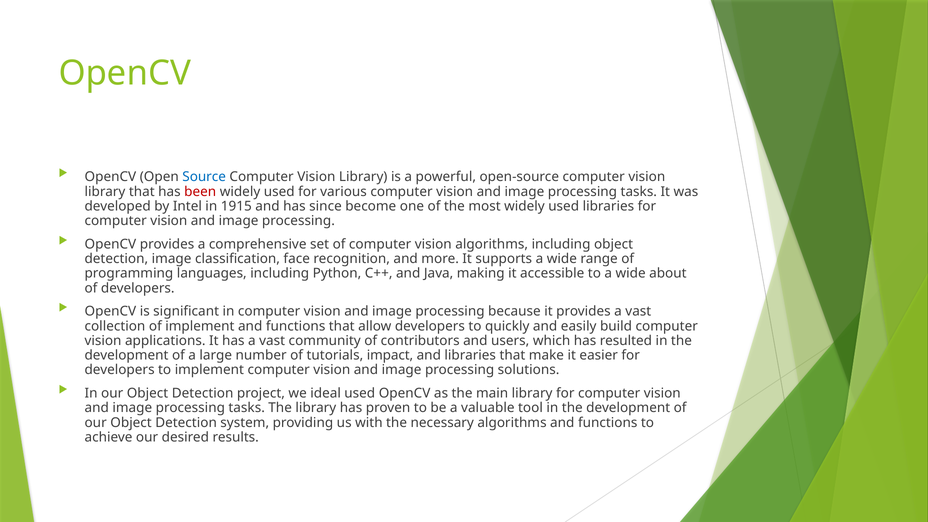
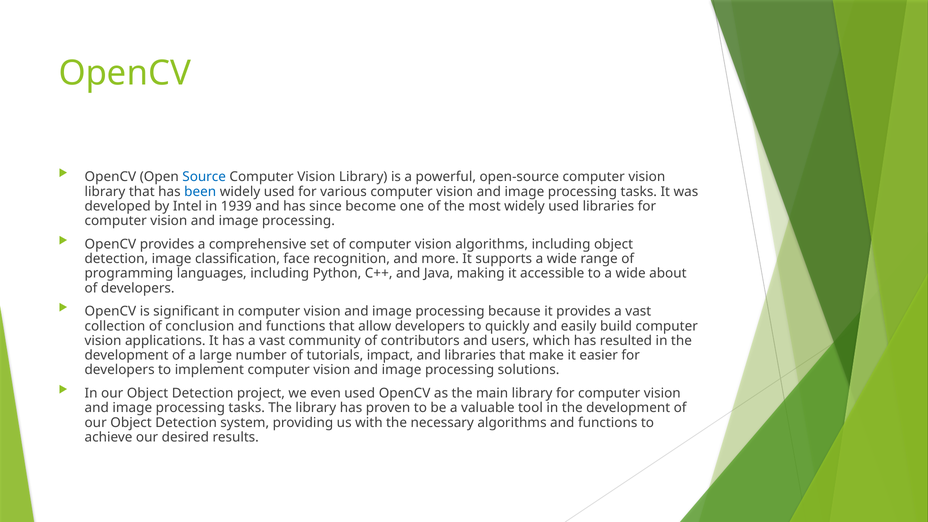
been colour: red -> blue
1915: 1915 -> 1939
of implement: implement -> conclusion
ideal: ideal -> even
